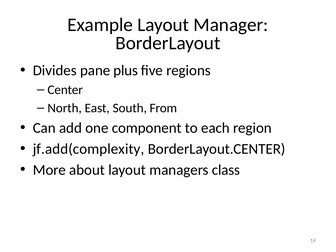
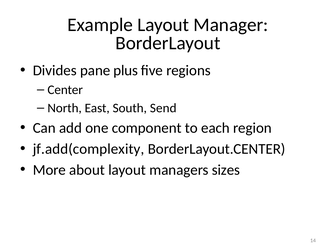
From: From -> Send
class: class -> sizes
